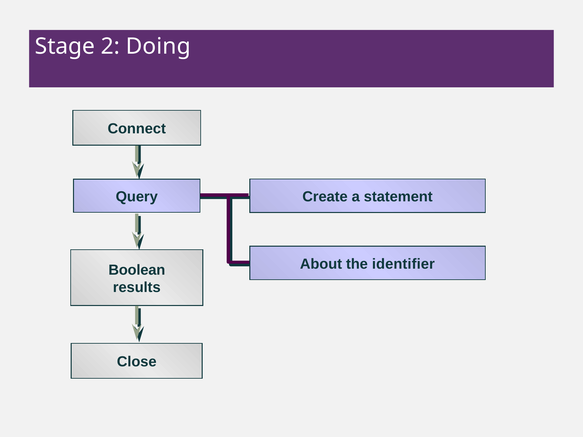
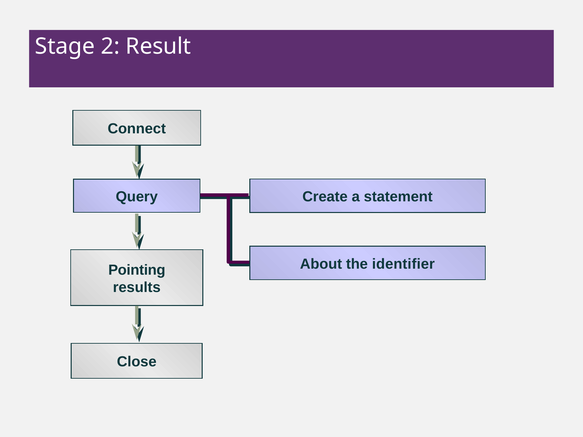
Doing: Doing -> Result
Boolean: Boolean -> Pointing
